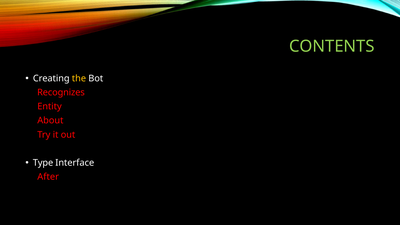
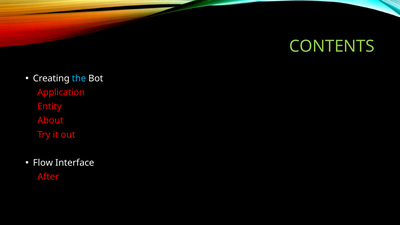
the colour: yellow -> light blue
Recognizes: Recognizes -> Application
Type: Type -> Flow
